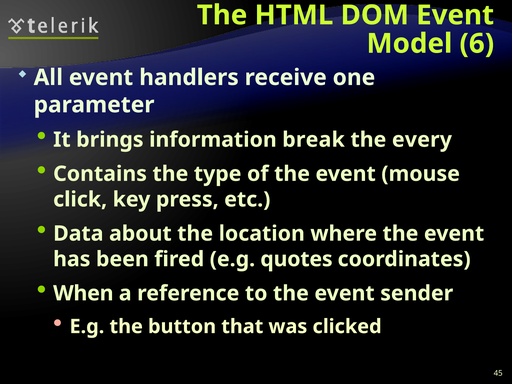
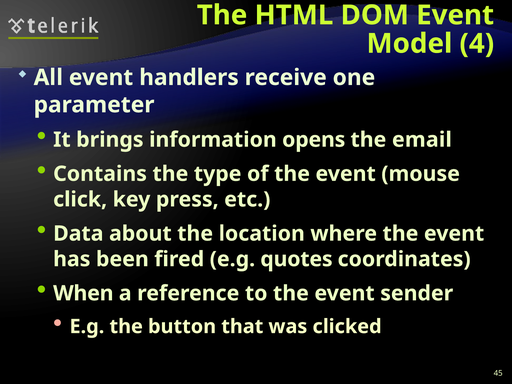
6: 6 -> 4
break: break -> opens
every: every -> email
